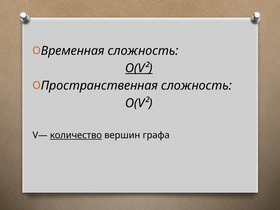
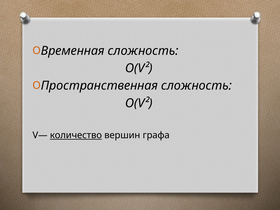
O(V² at (139, 68) underline: present -> none
